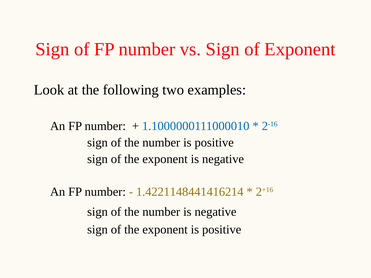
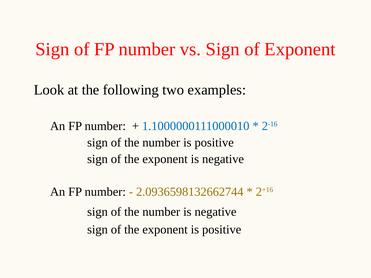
1.4221148441416214: 1.4221148441416214 -> 2.0936598132662744
